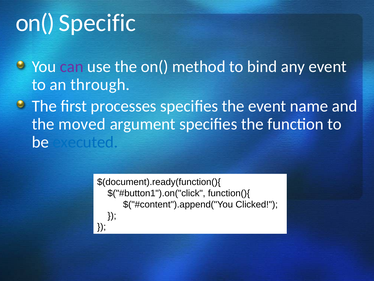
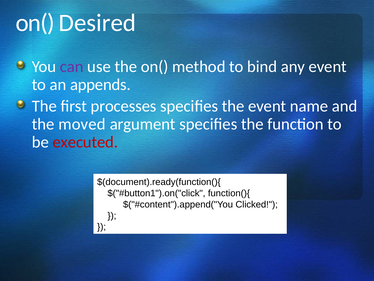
Specific: Specific -> Desired
through: through -> appends
executed colour: blue -> red
